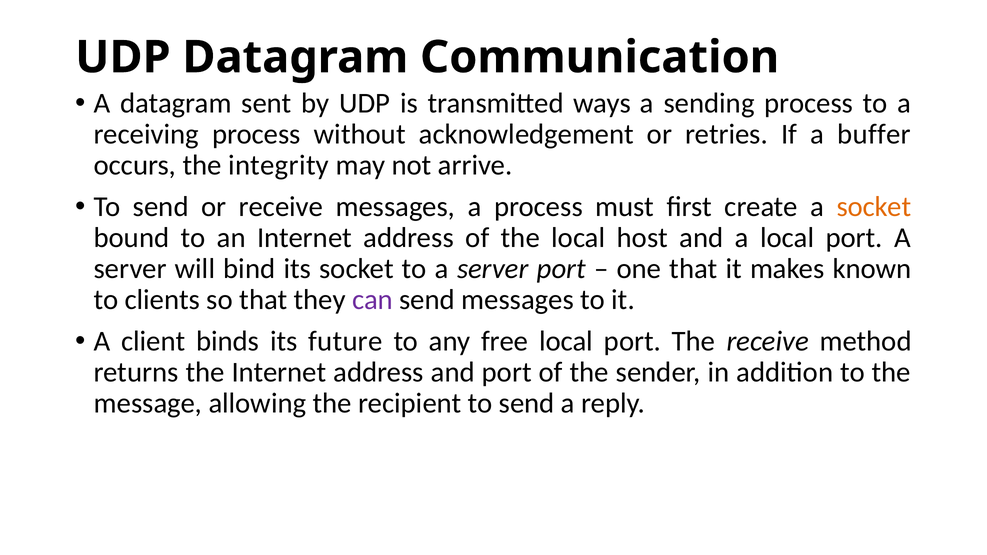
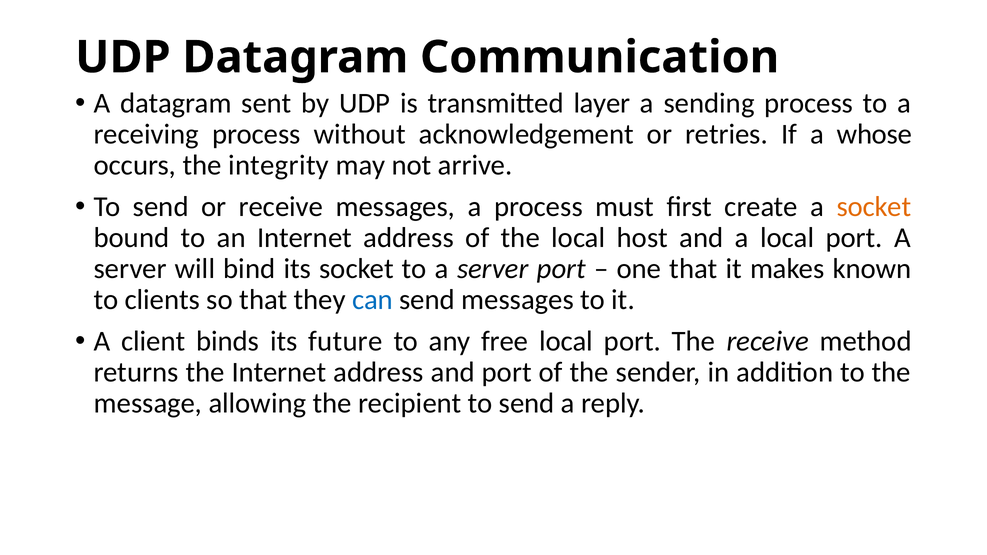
ways: ways -> layer
buffer: buffer -> whose
can colour: purple -> blue
